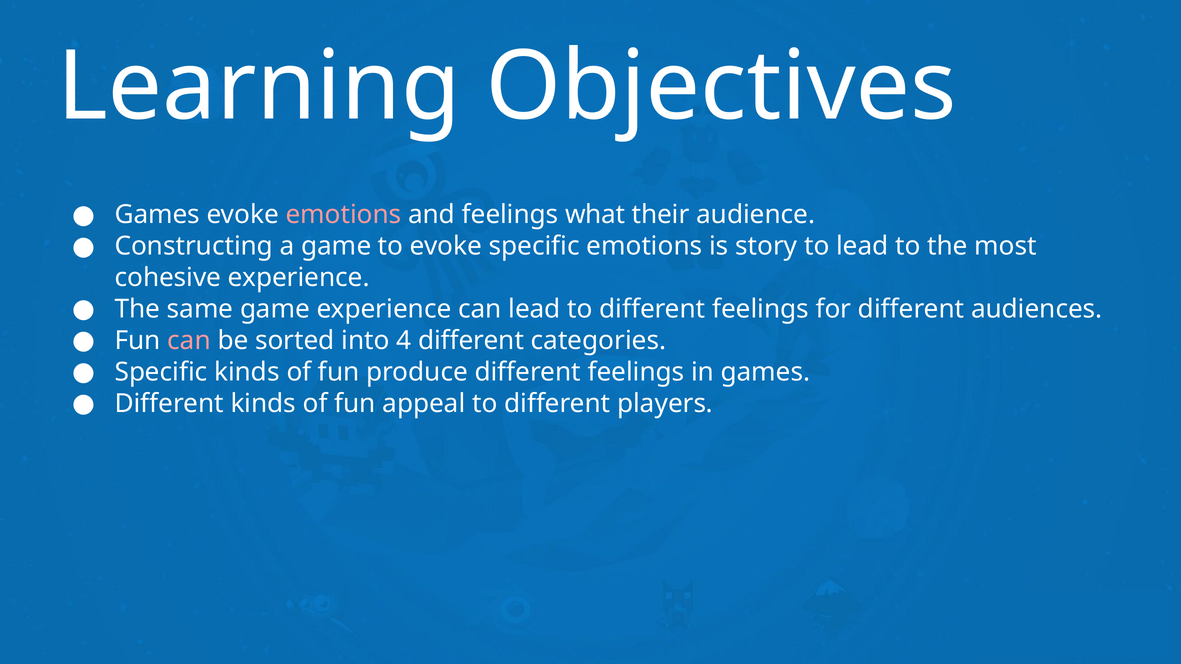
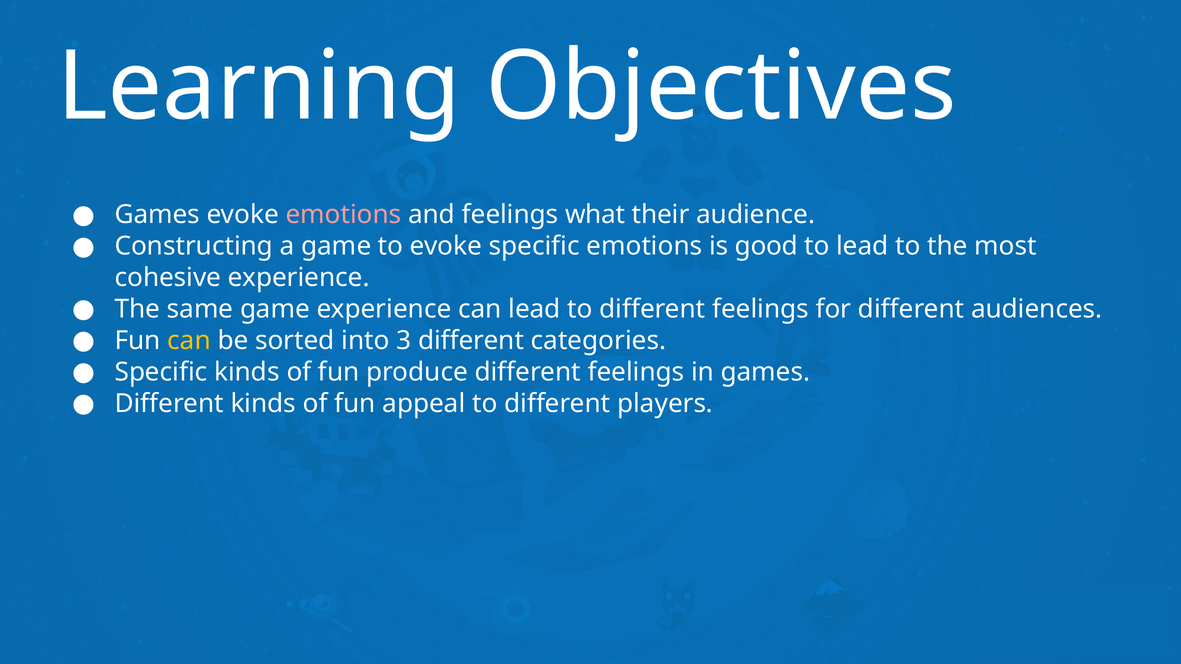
story: story -> good
can at (189, 341) colour: pink -> yellow
4: 4 -> 3
